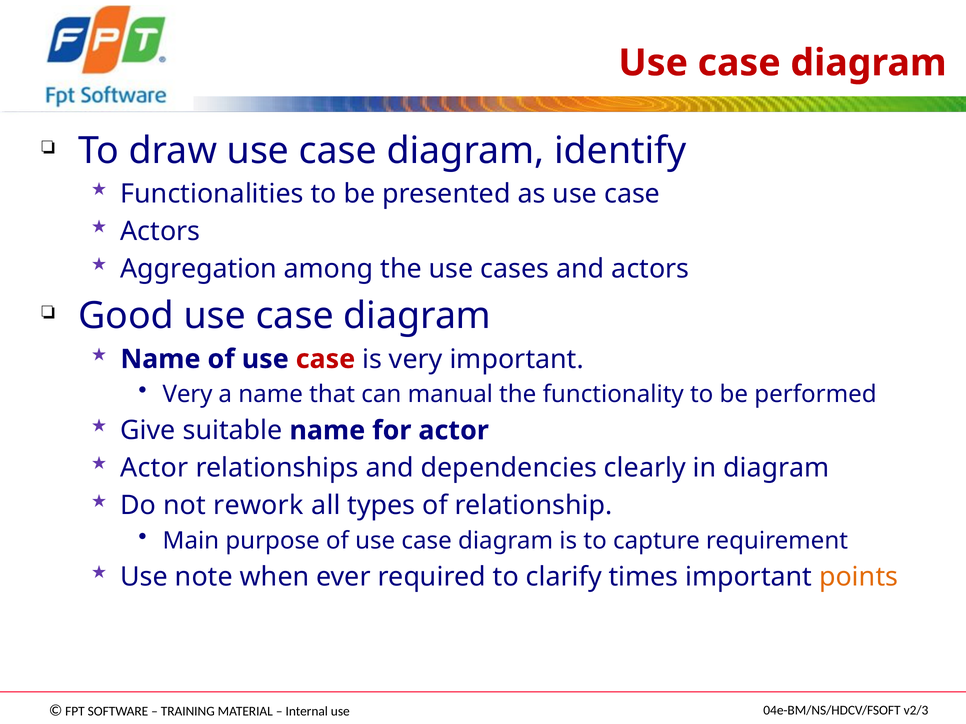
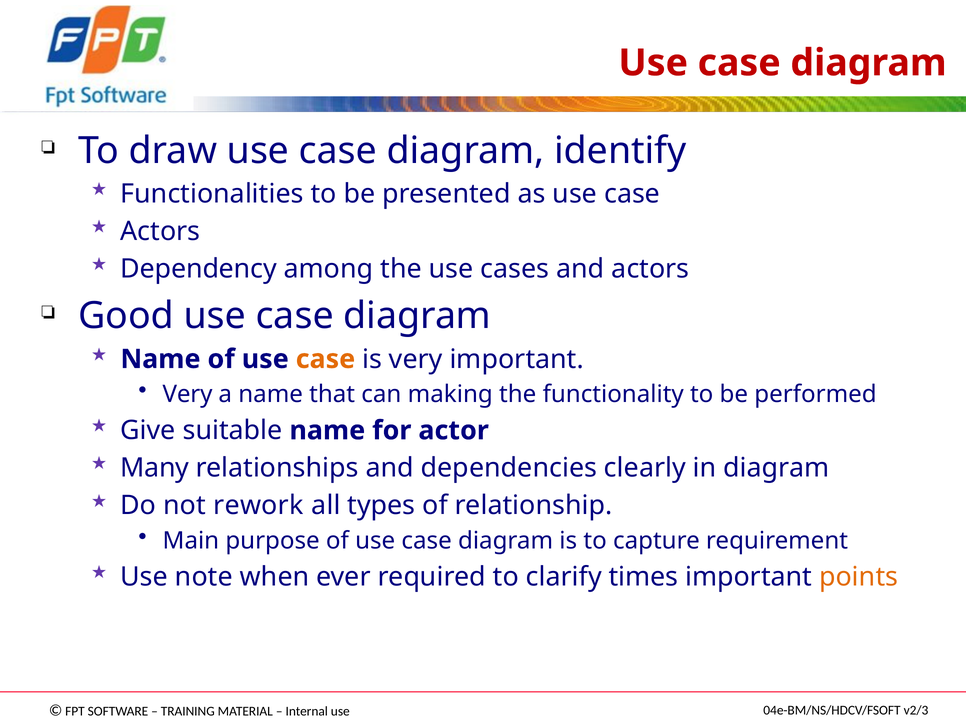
Aggregation: Aggregation -> Dependency
case at (325, 359) colour: red -> orange
manual: manual -> making
Actor at (154, 468): Actor -> Many
